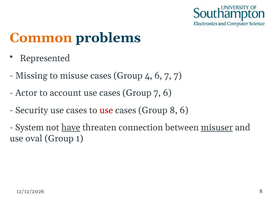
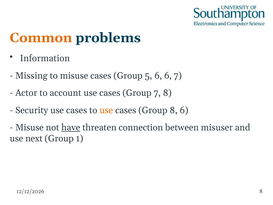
Represented: Represented -> Information
4: 4 -> 5
6 7: 7 -> 6
7 6: 6 -> 8
use at (106, 110) colour: red -> orange
System at (29, 127): System -> Misuse
misuser underline: present -> none
oval: oval -> next
